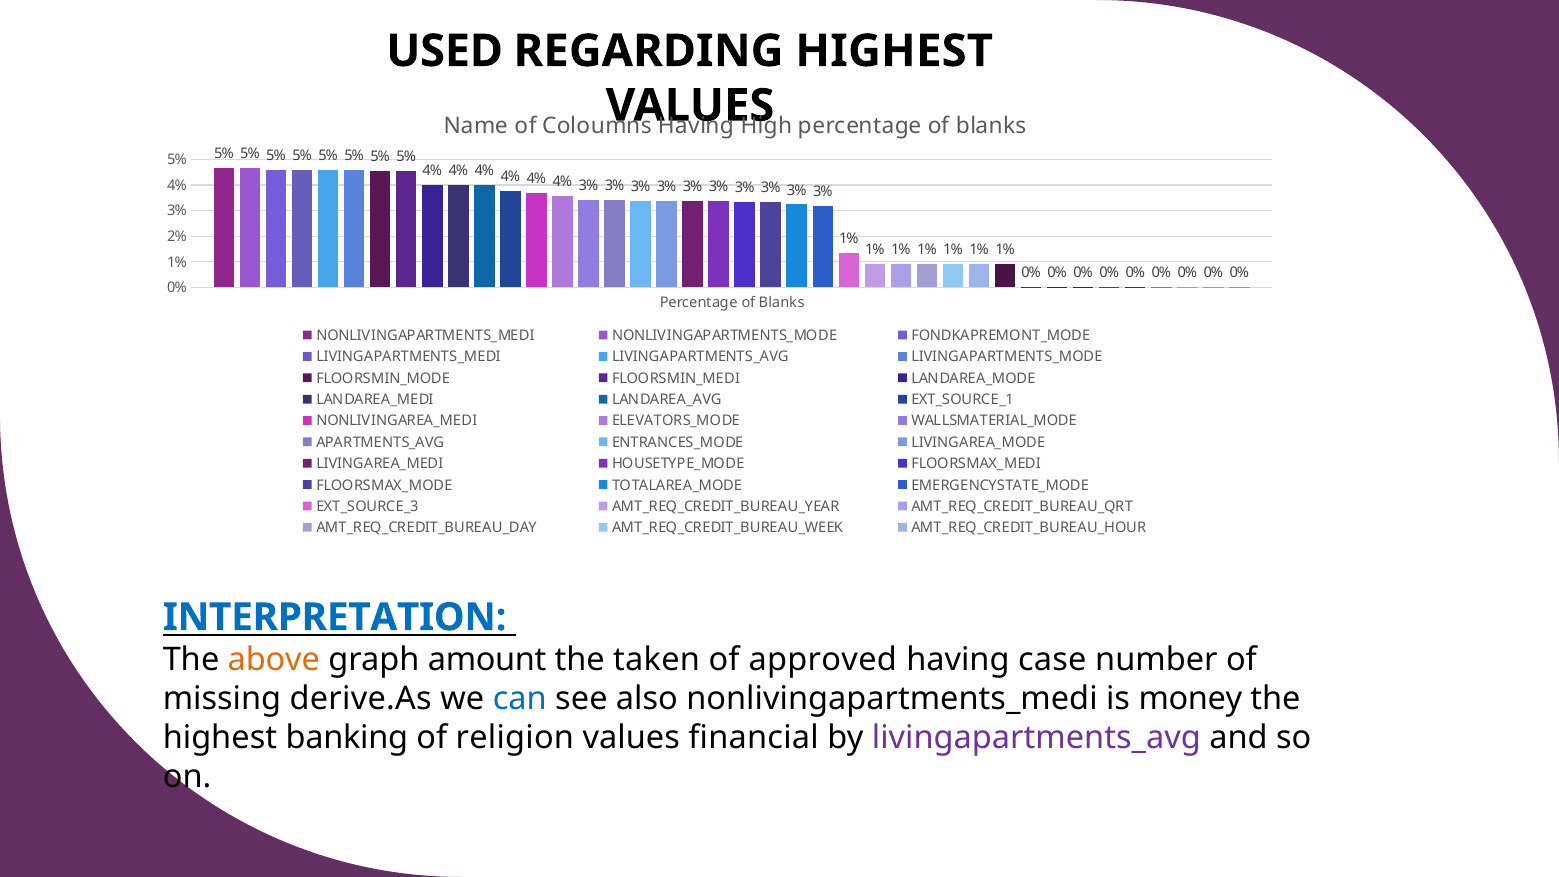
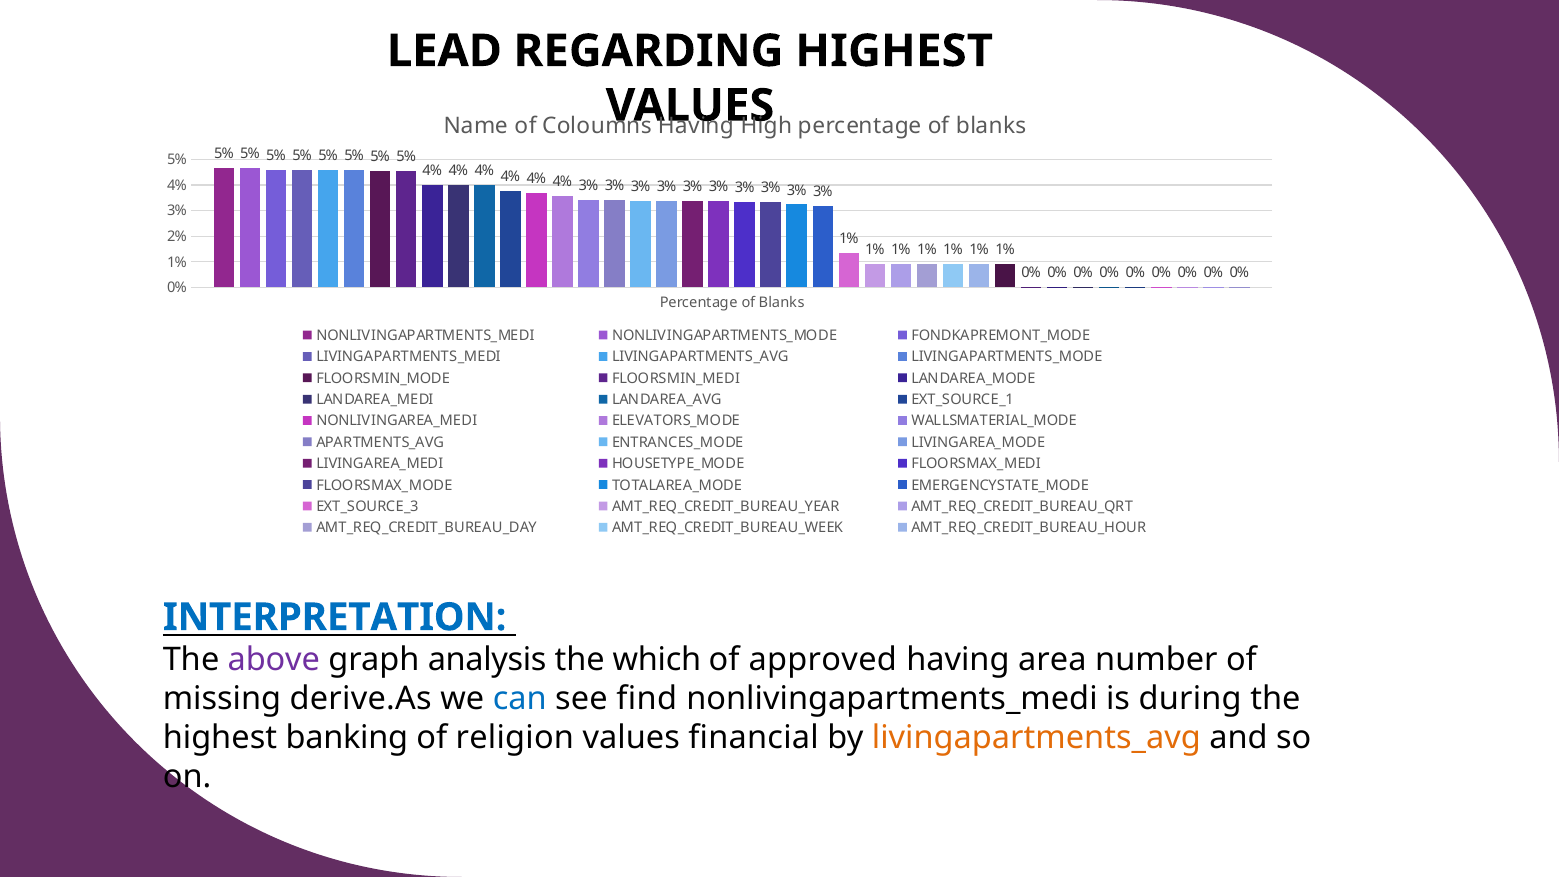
USED: USED -> LEAD
above colour: orange -> purple
amount: amount -> analysis
taken: taken -> which
case: case -> area
also: also -> find
money: money -> during
livingapartments_avg at (1036, 738) colour: purple -> orange
